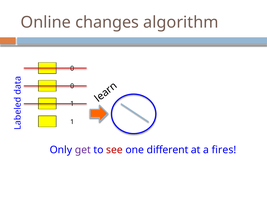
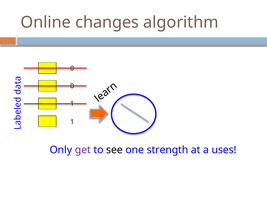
see colour: red -> black
different: different -> strength
fires: fires -> uses
